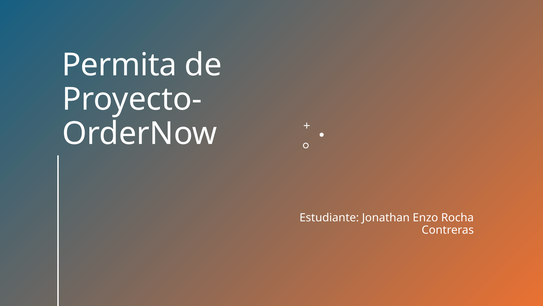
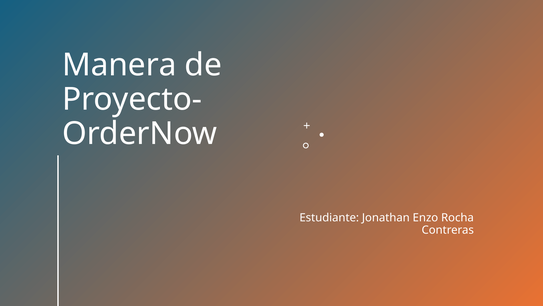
Permita: Permita -> Manera
